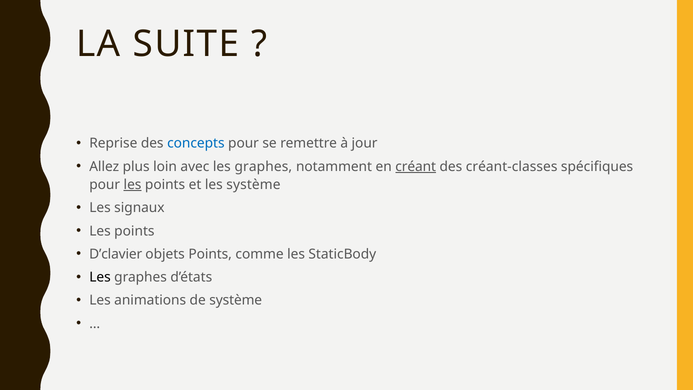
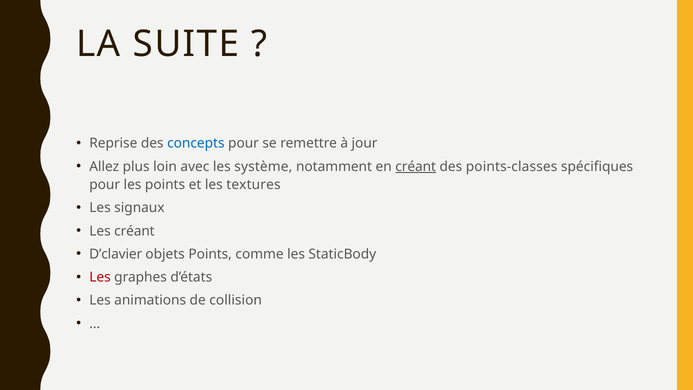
avec les graphes: graphes -> système
créant-classes: créant-classes -> points-classes
les at (133, 185) underline: present -> none
les système: système -> textures
points at (134, 231): points -> créant
Les at (100, 277) colour: black -> red
de système: système -> collision
